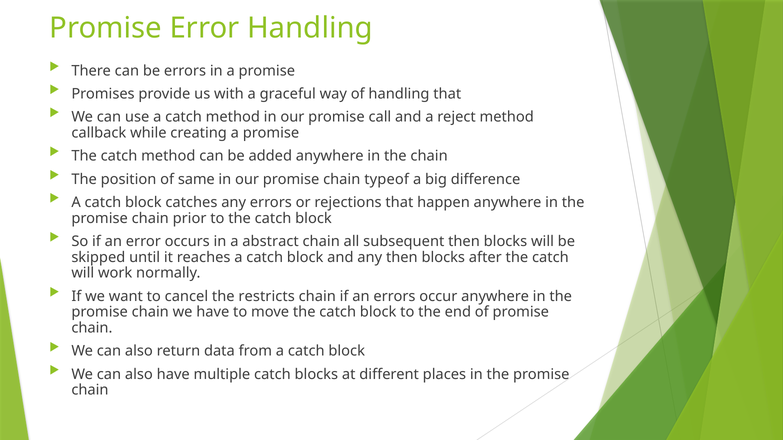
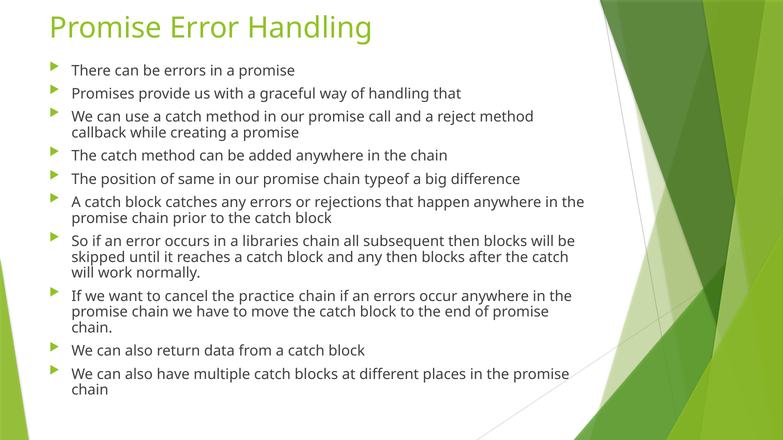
abstract: abstract -> libraries
restricts: restricts -> practice
